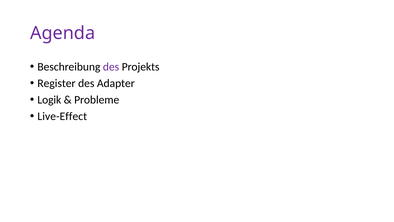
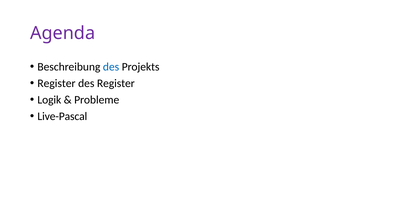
des at (111, 67) colour: purple -> blue
des Adapter: Adapter -> Register
Live-Effect: Live-Effect -> Live-Pascal
